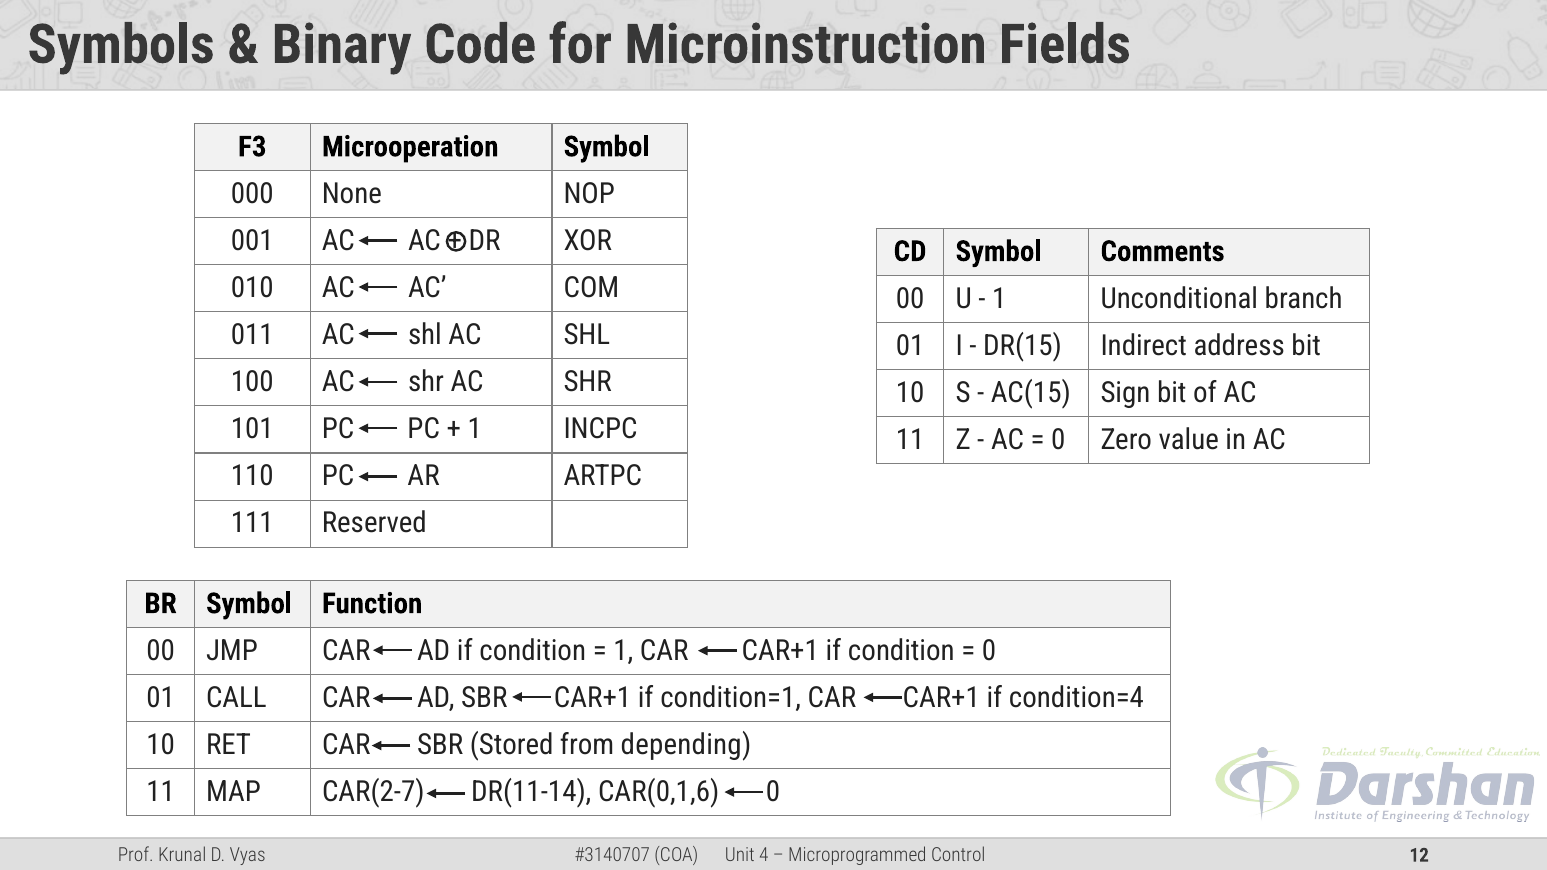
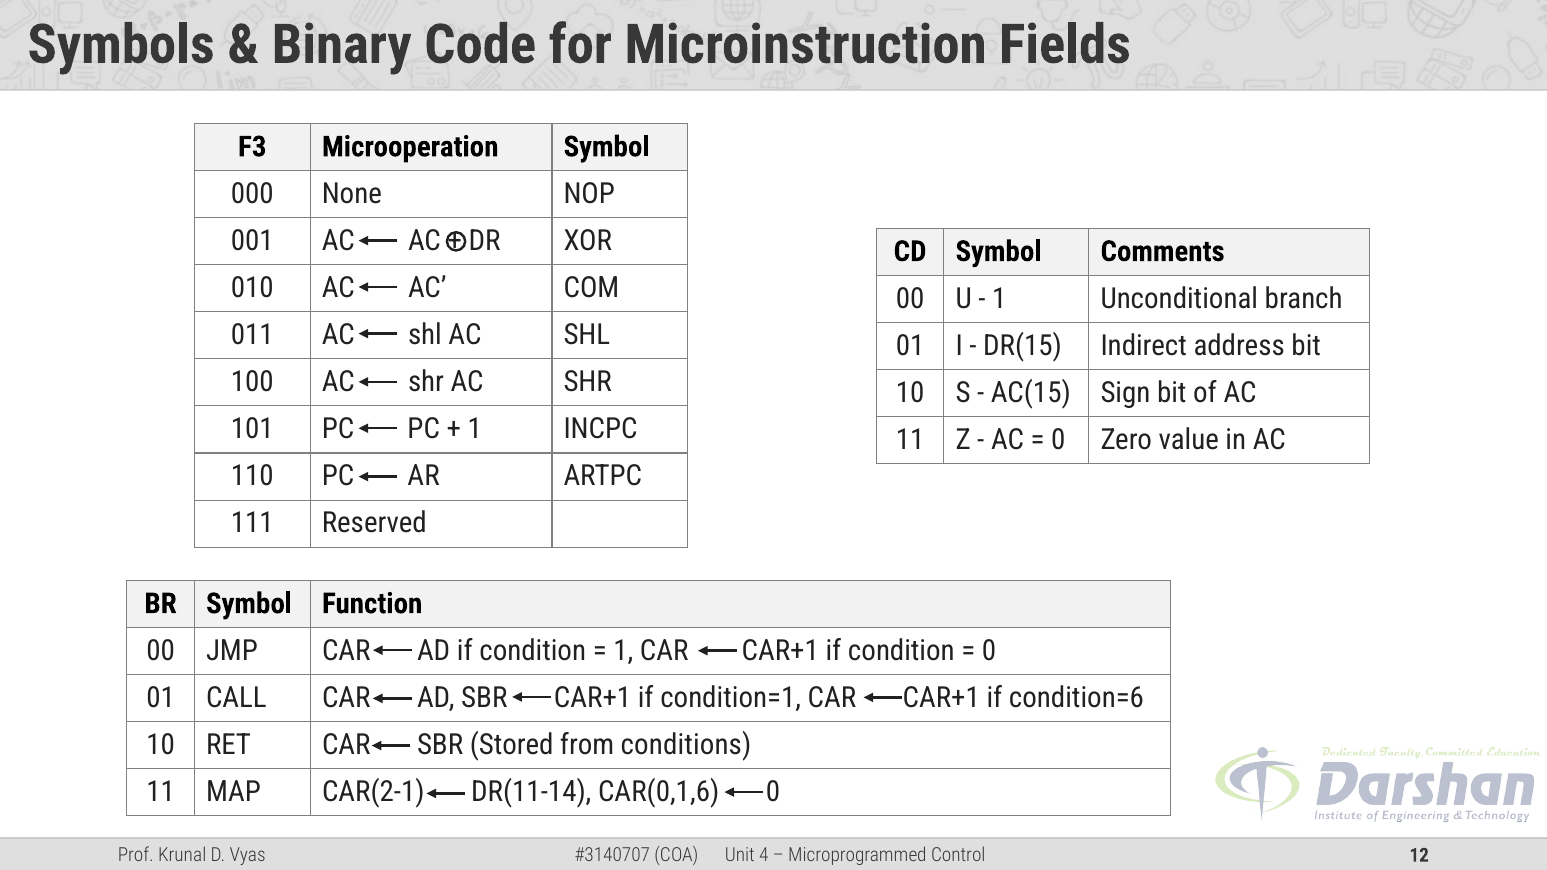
condition=4: condition=4 -> condition=6
depending: depending -> conditions
CAR(2-7: CAR(2-7 -> CAR(2-1
